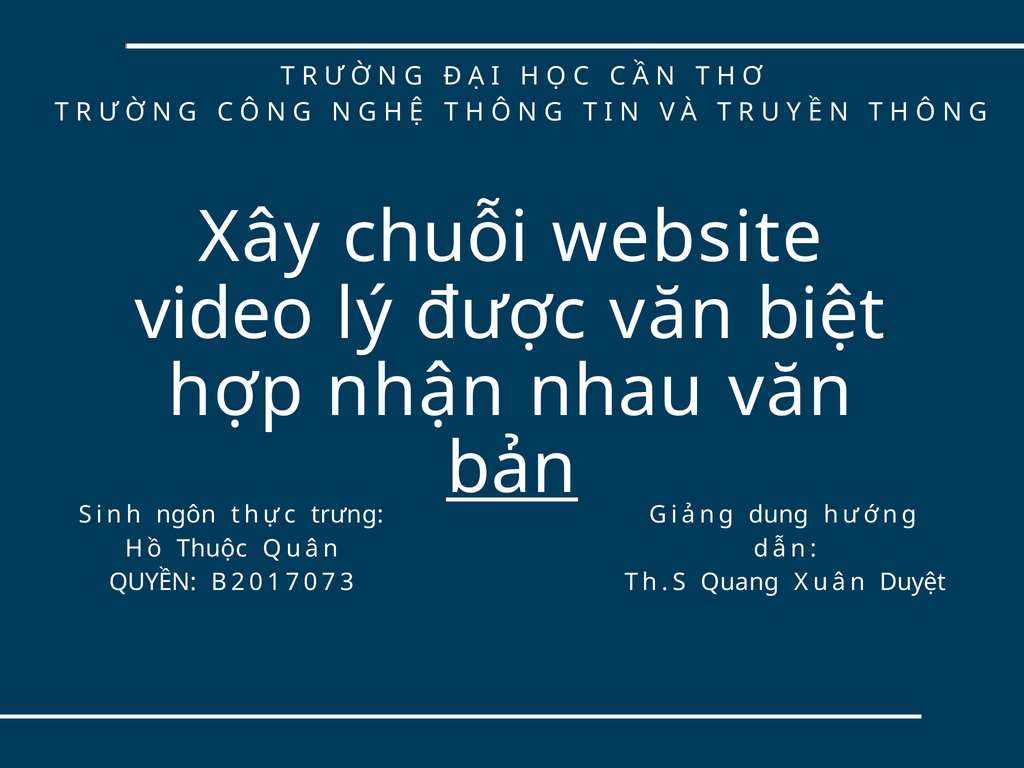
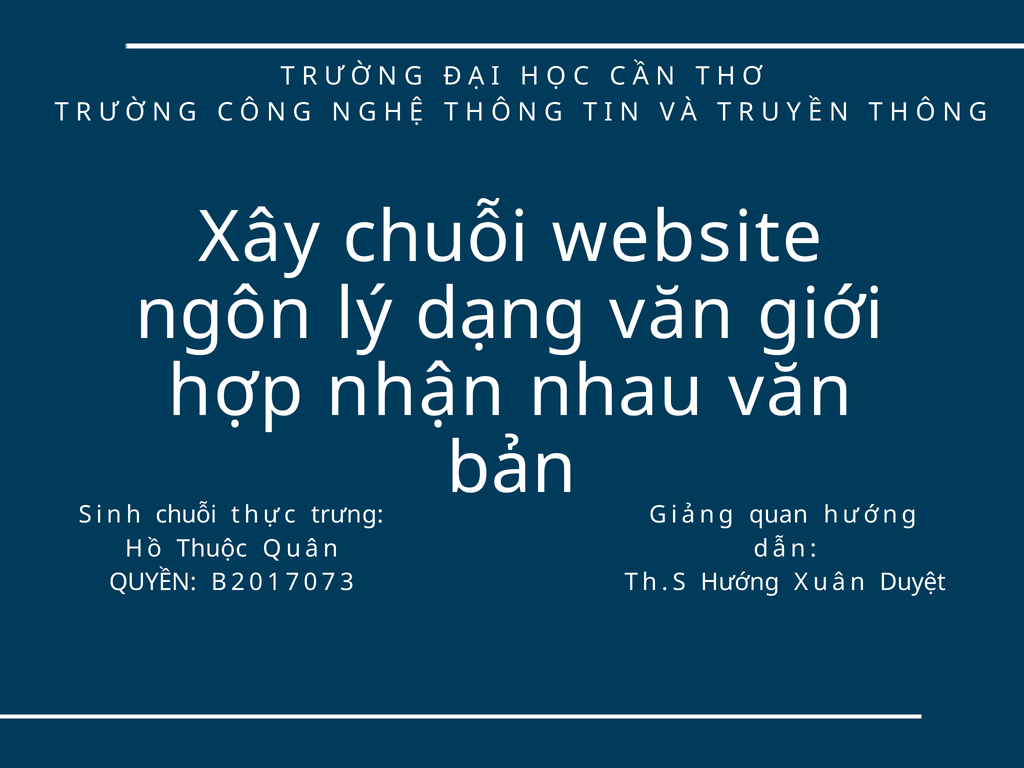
video: video -> ngôn
được: được -> dạng
biệt: biệt -> giới
bản underline: present -> none
Sinh ngôn: ngôn -> chuỗi
dung: dung -> quan
Th.S Quang: Quang -> Hướng
